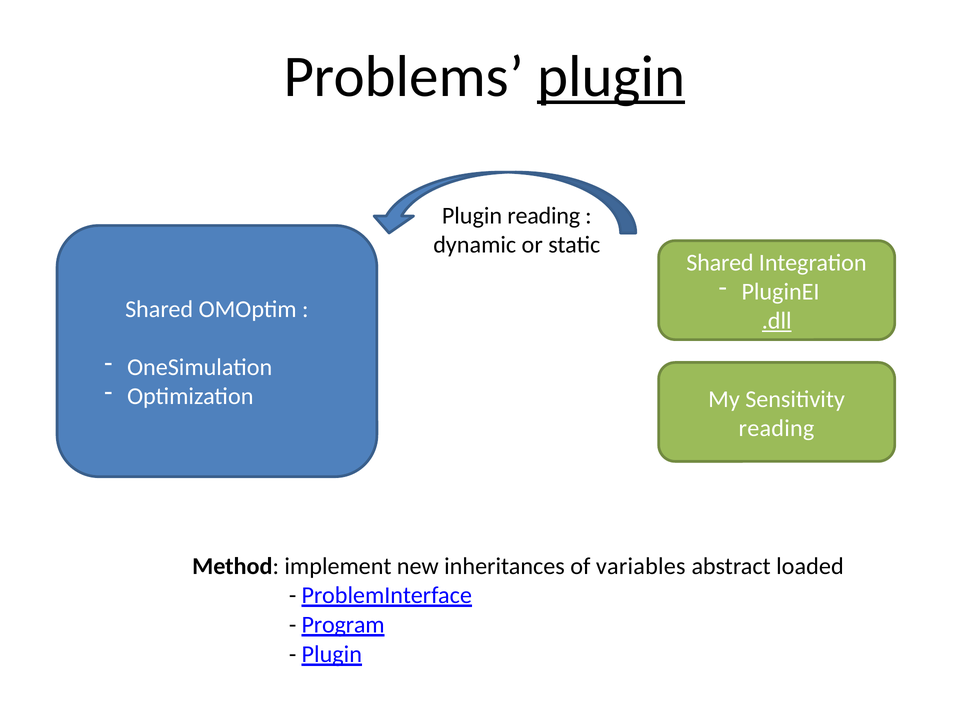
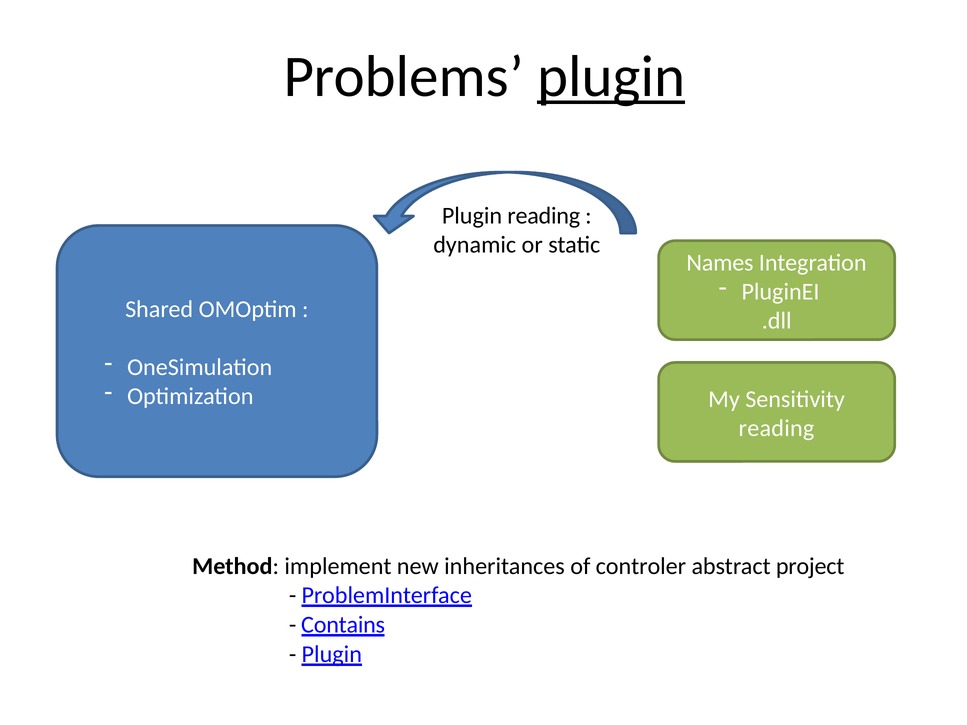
Shared at (720, 263): Shared -> Names
.dll underline: present -> none
variables: variables -> controler
loaded: loaded -> project
Program: Program -> Contains
